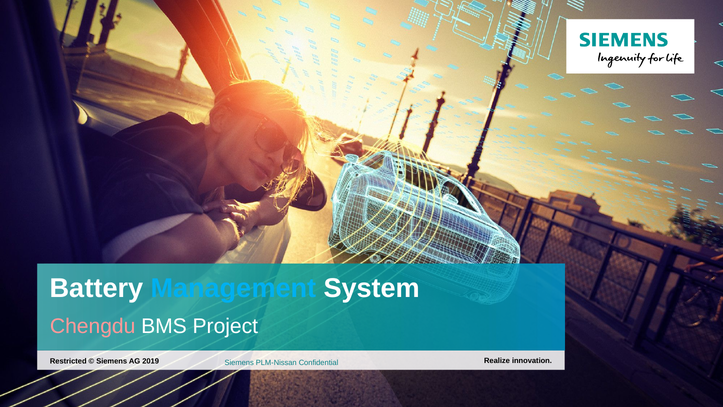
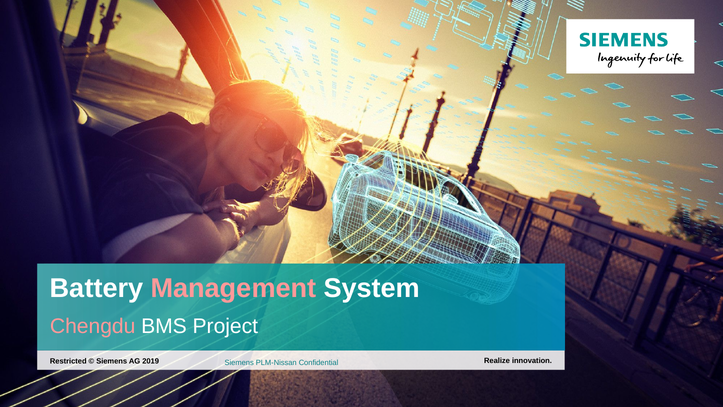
Management colour: light blue -> pink
